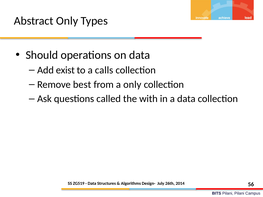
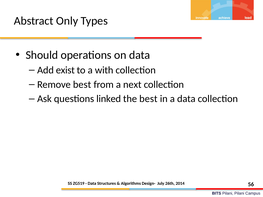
calls: calls -> with
a only: only -> next
called: called -> linked
the with: with -> best
